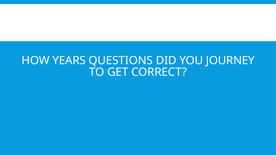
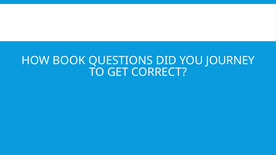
YEARS: YEARS -> BOOK
